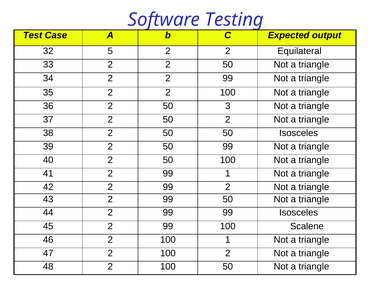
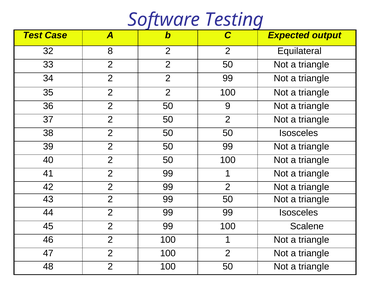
5: 5 -> 8
3: 3 -> 9
